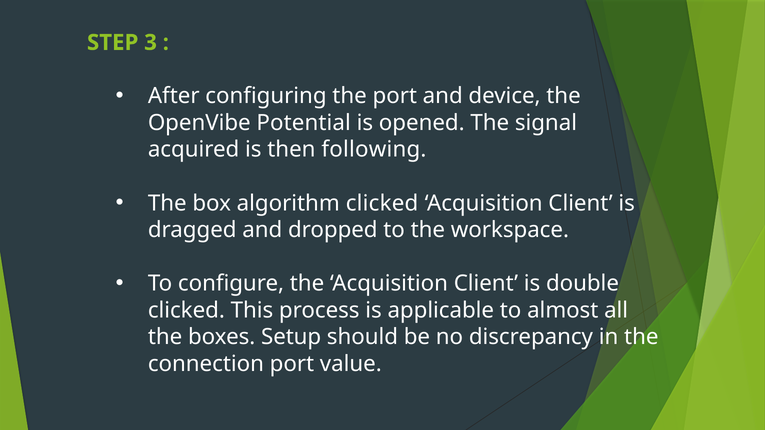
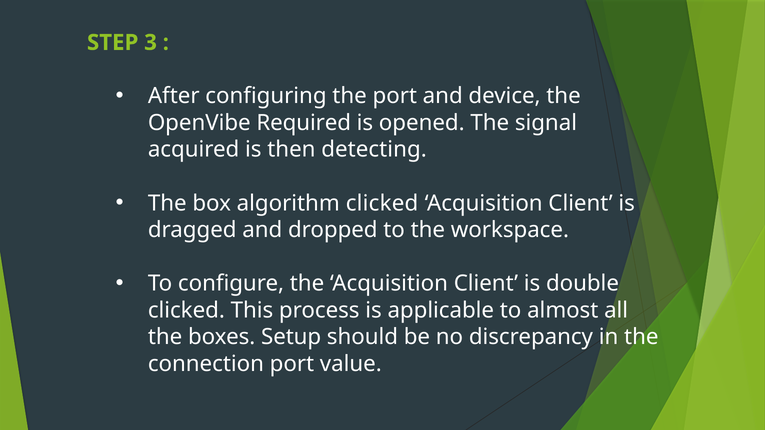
Potential: Potential -> Required
following: following -> detecting
